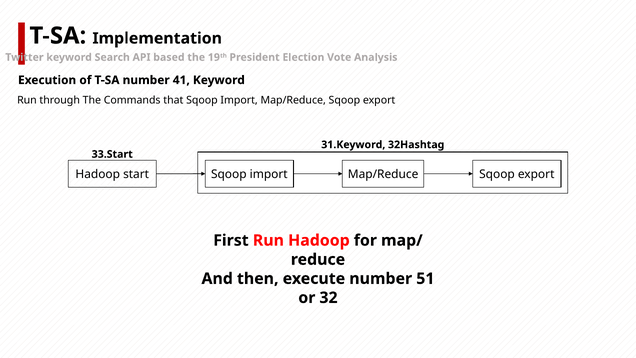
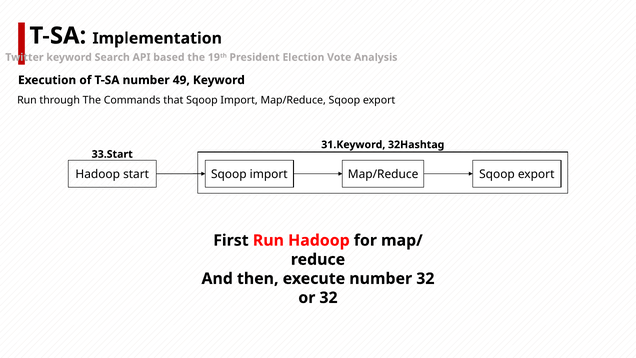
41: 41 -> 49
number 51: 51 -> 32
